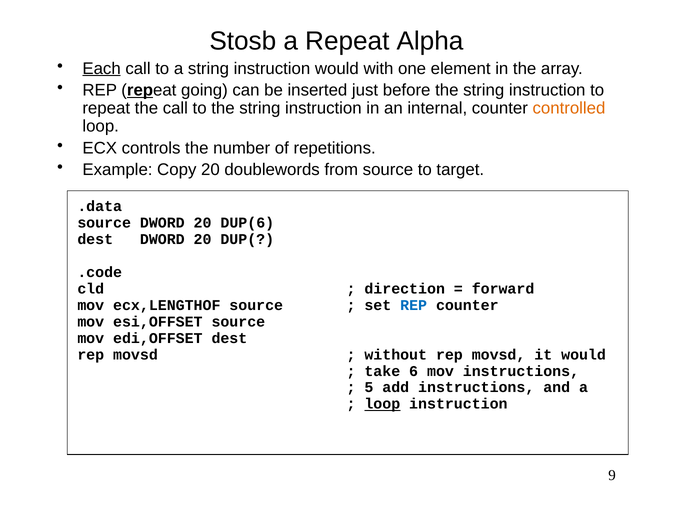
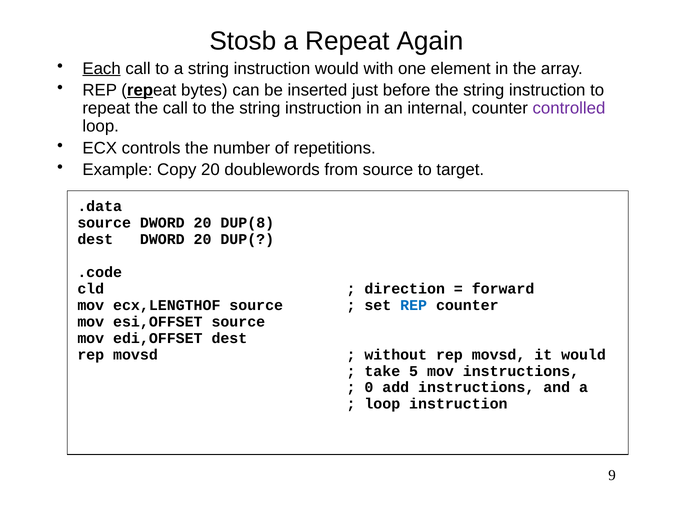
Alpha: Alpha -> Again
going: going -> bytes
controlled colour: orange -> purple
DUP(6: DUP(6 -> DUP(8
6: 6 -> 5
5: 5 -> 0
loop at (382, 404) underline: present -> none
